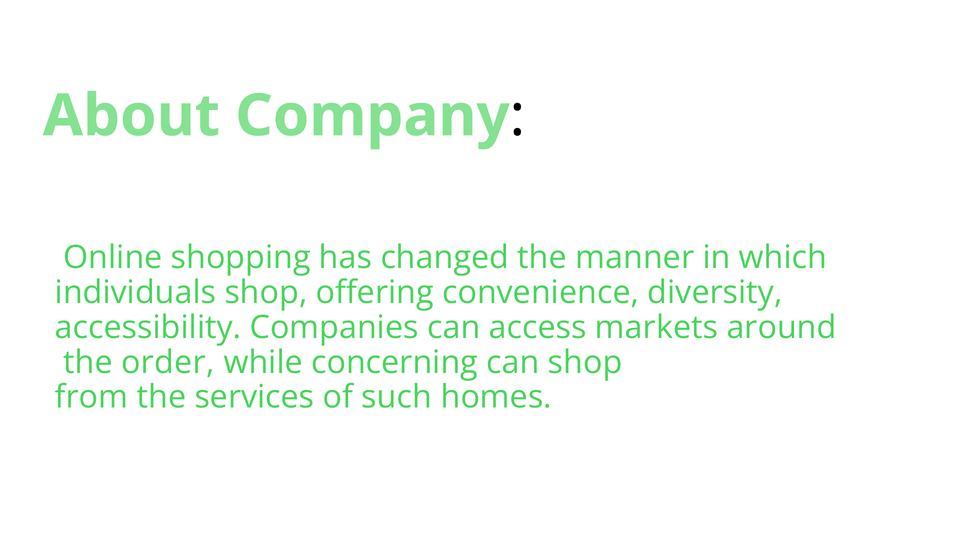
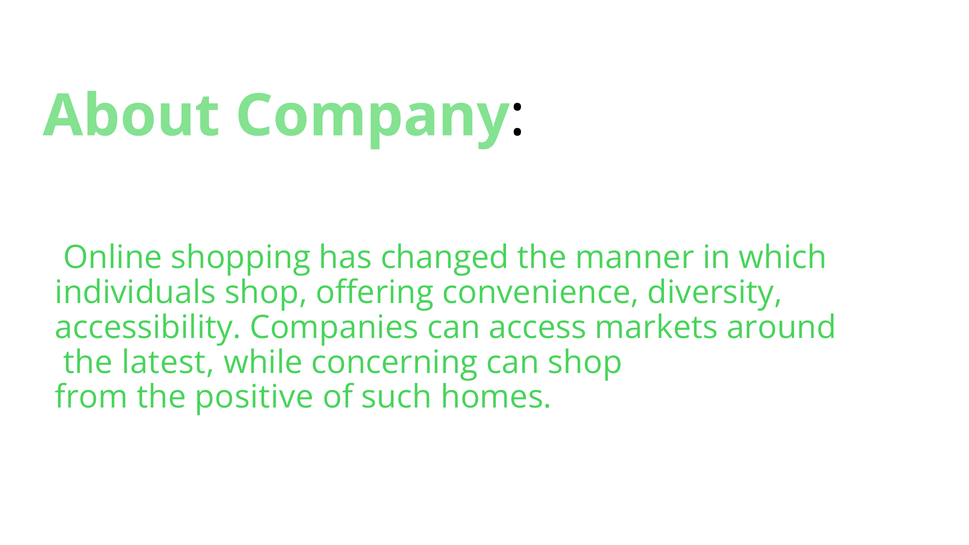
order: order -> latest
services: services -> positive
